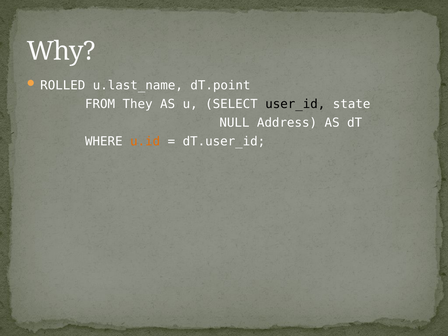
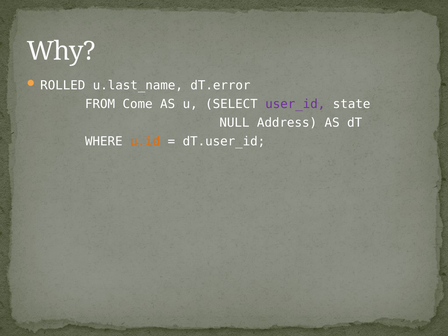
dT.point: dT.point -> dT.error
They: They -> Come
user_id colour: black -> purple
